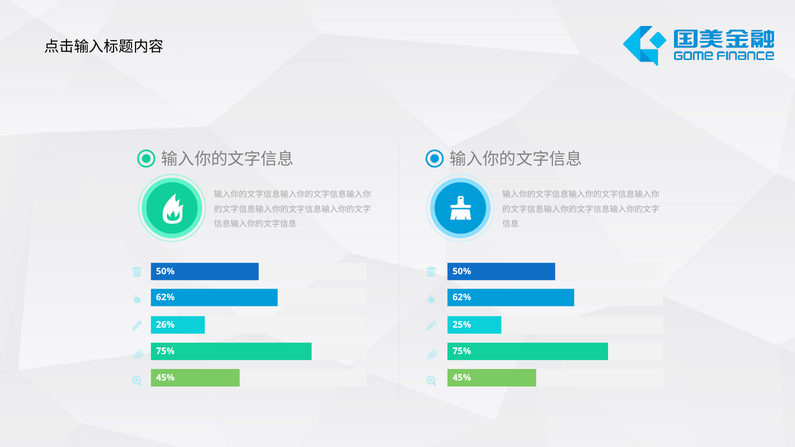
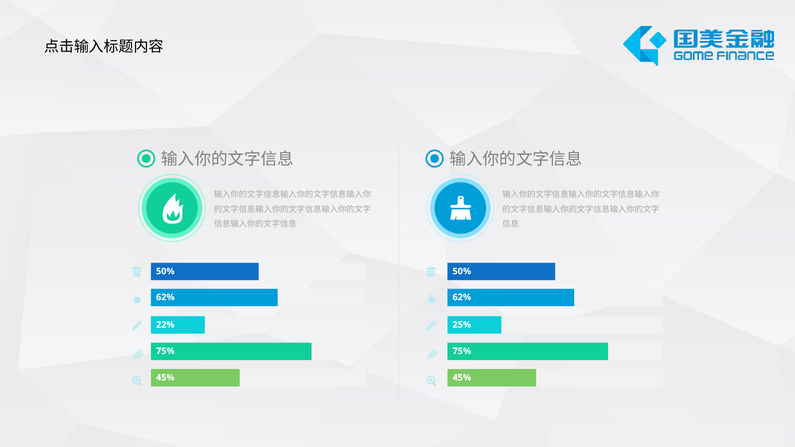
26%: 26% -> 22%
